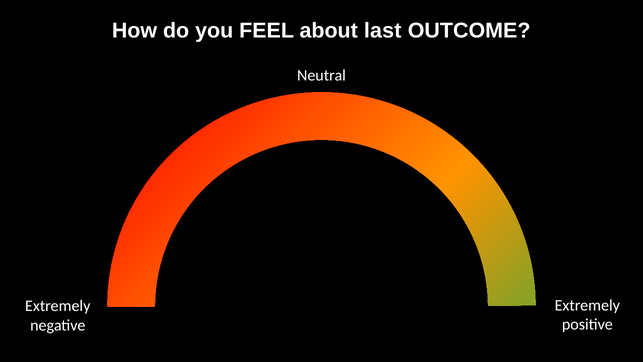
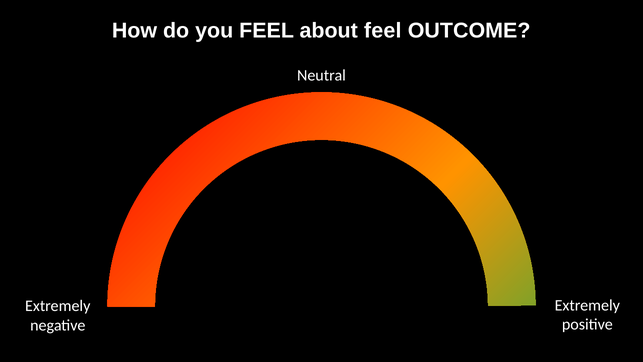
about last: last -> feel
